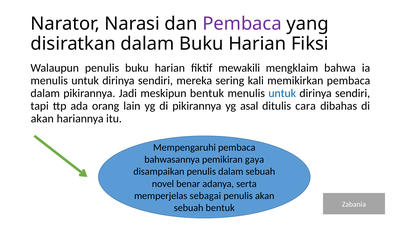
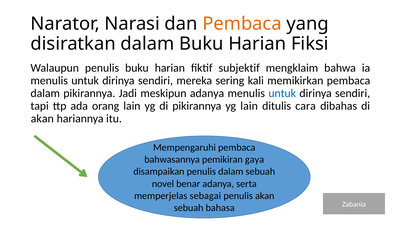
Pembaca at (242, 24) colour: purple -> orange
mewakili: mewakili -> subjektif
meskipun bentuk: bentuk -> adanya
yg asal: asal -> lain
sebuah bentuk: bentuk -> bahasa
